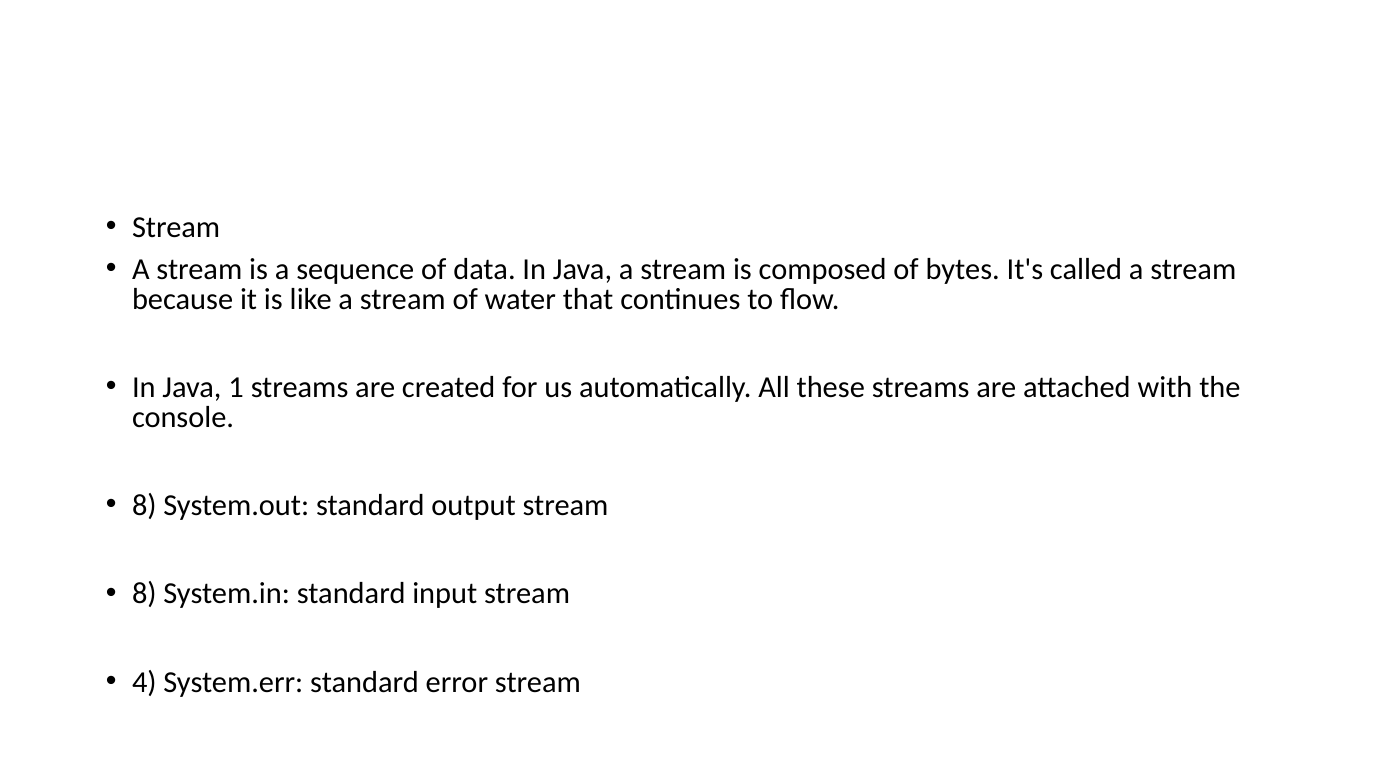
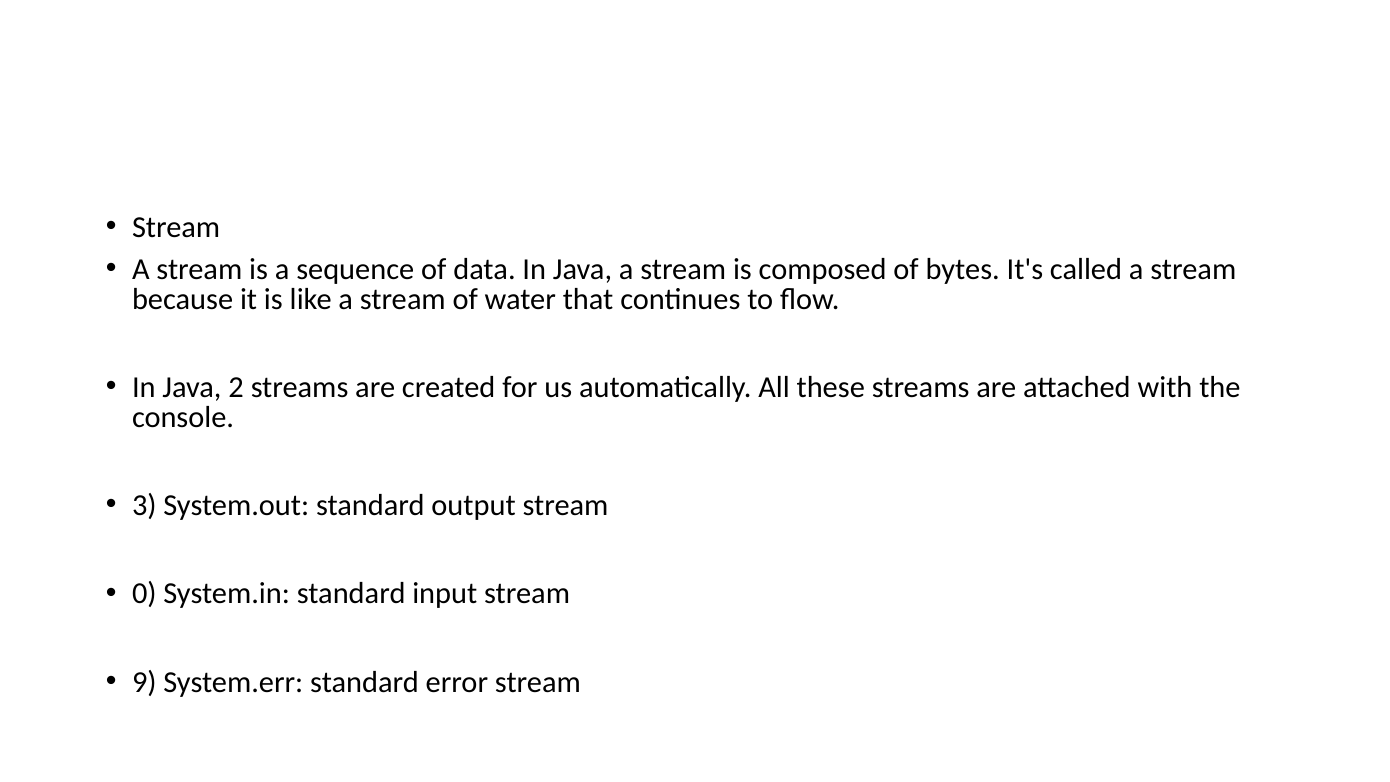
1: 1 -> 2
8 at (144, 505): 8 -> 3
8 at (144, 594): 8 -> 0
4: 4 -> 9
